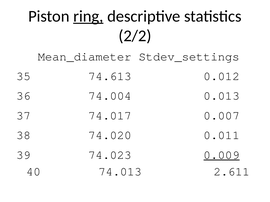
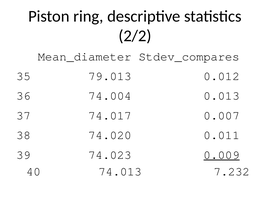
ring underline: present -> none
Stdev_settings: Stdev_settings -> Stdev_compares
74.613: 74.613 -> 79.013
2.611: 2.611 -> 7.232
